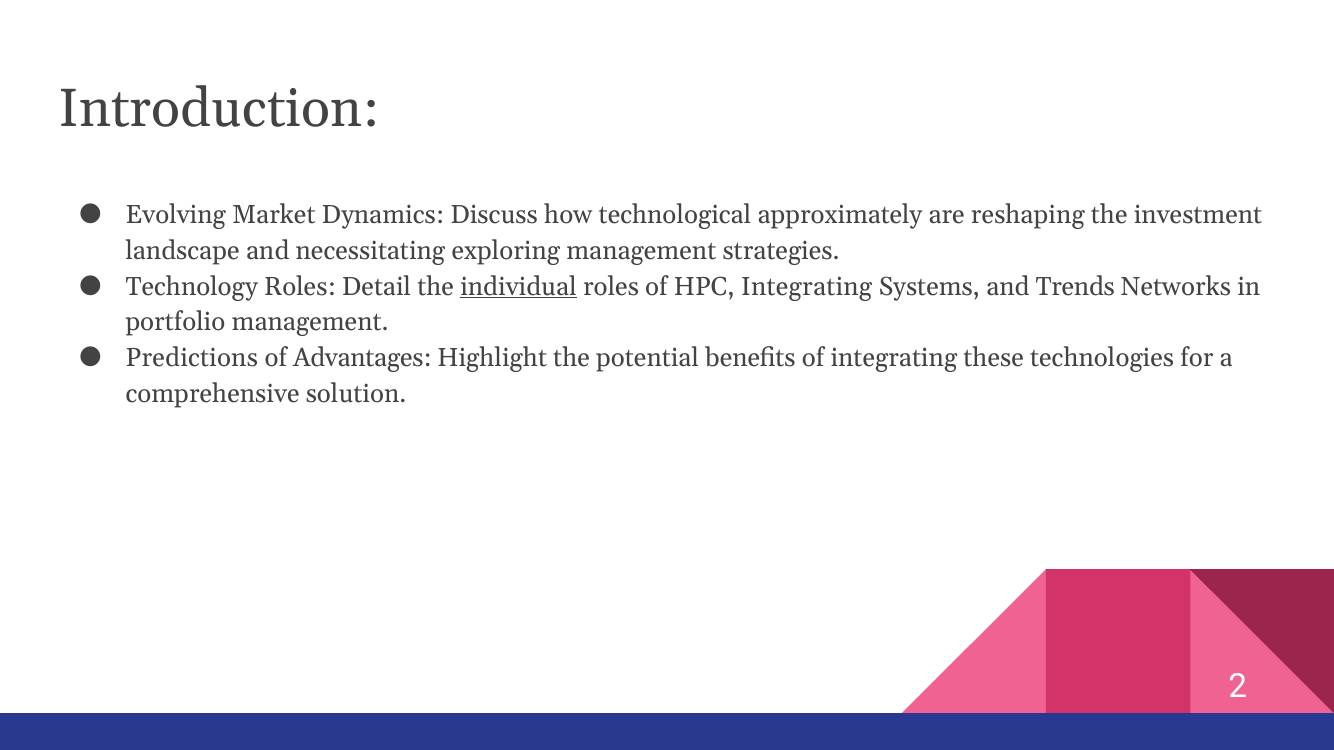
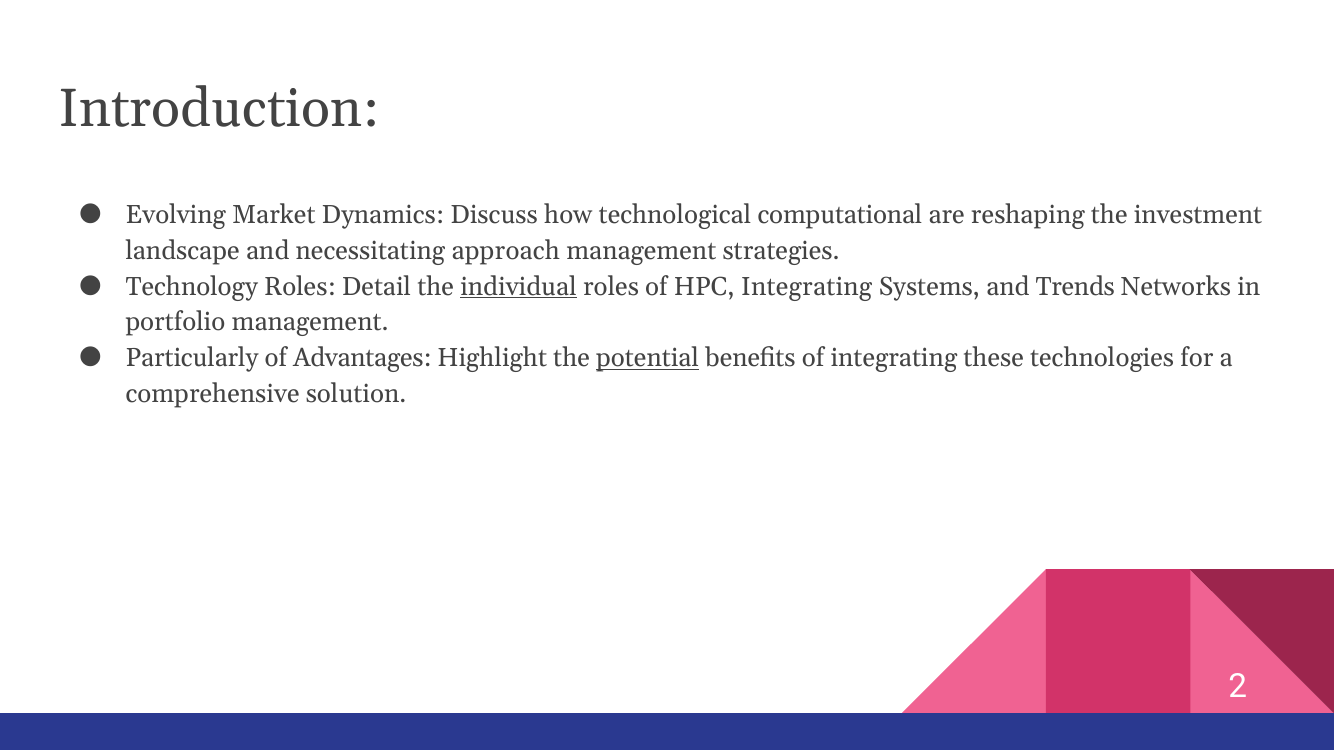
approximately: approximately -> computational
exploring: exploring -> approach
Predictions: Predictions -> Particularly
potential underline: none -> present
